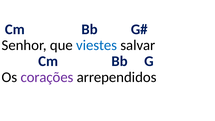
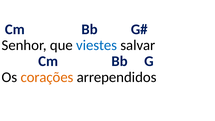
corações colour: purple -> orange
